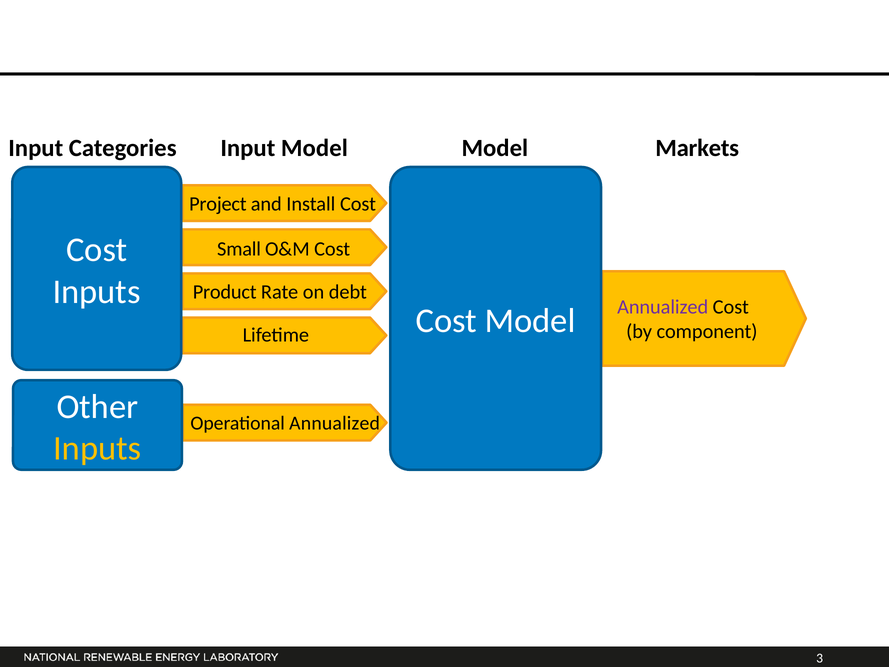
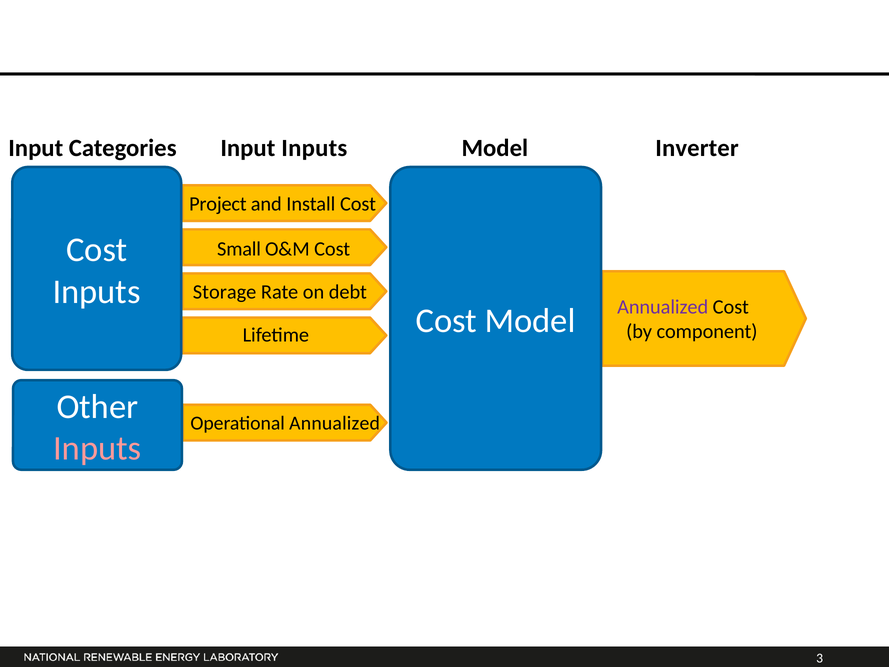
Input Model: Model -> Inputs
Markets: Markets -> Inverter
Product: Product -> Storage
Inputs at (97, 448) colour: yellow -> pink
